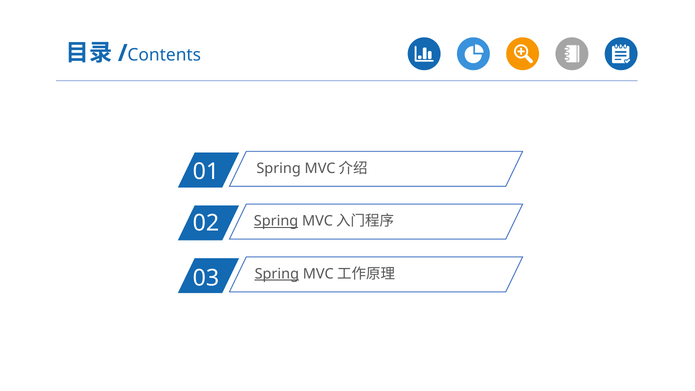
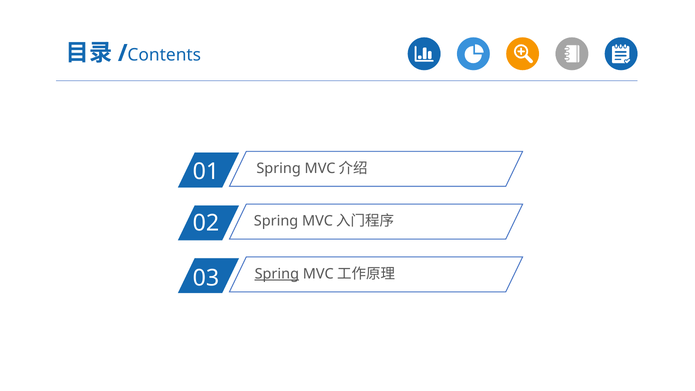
Spring at (276, 221) underline: present -> none
